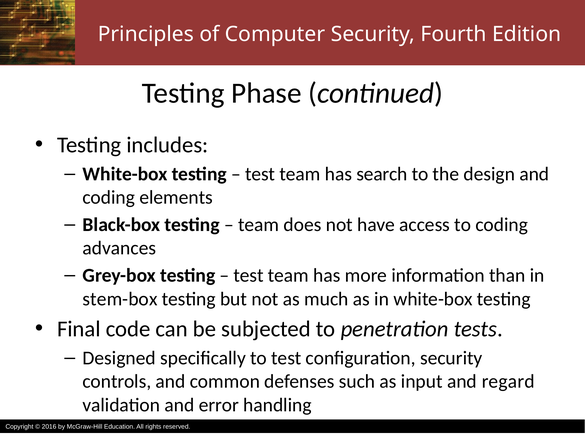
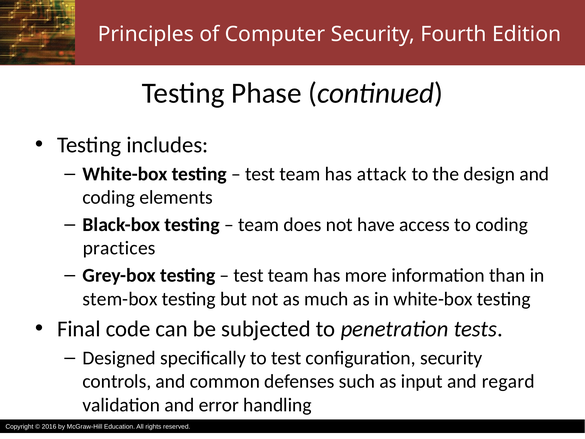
search: search -> attack
advances: advances -> practices
